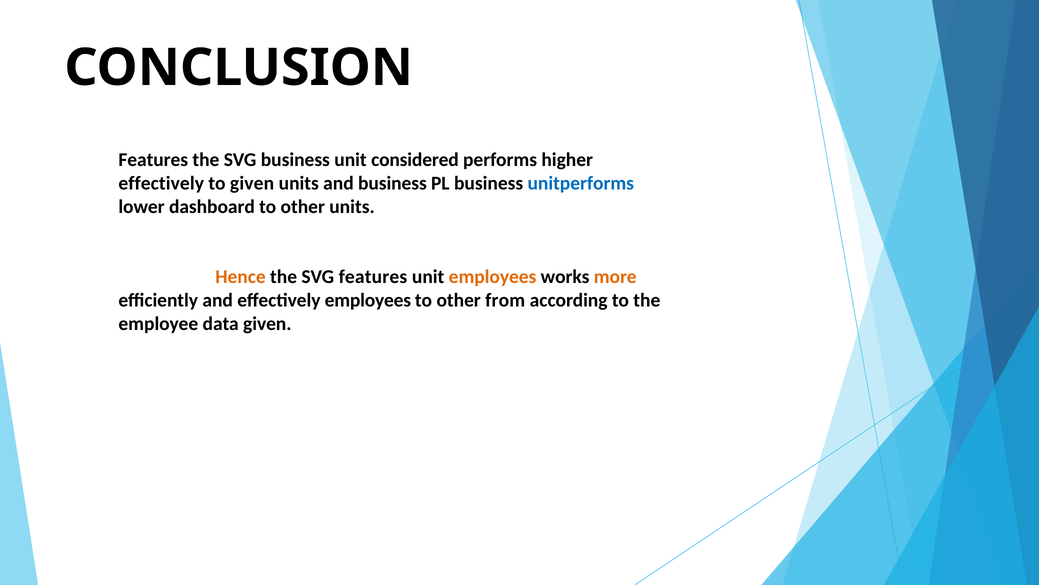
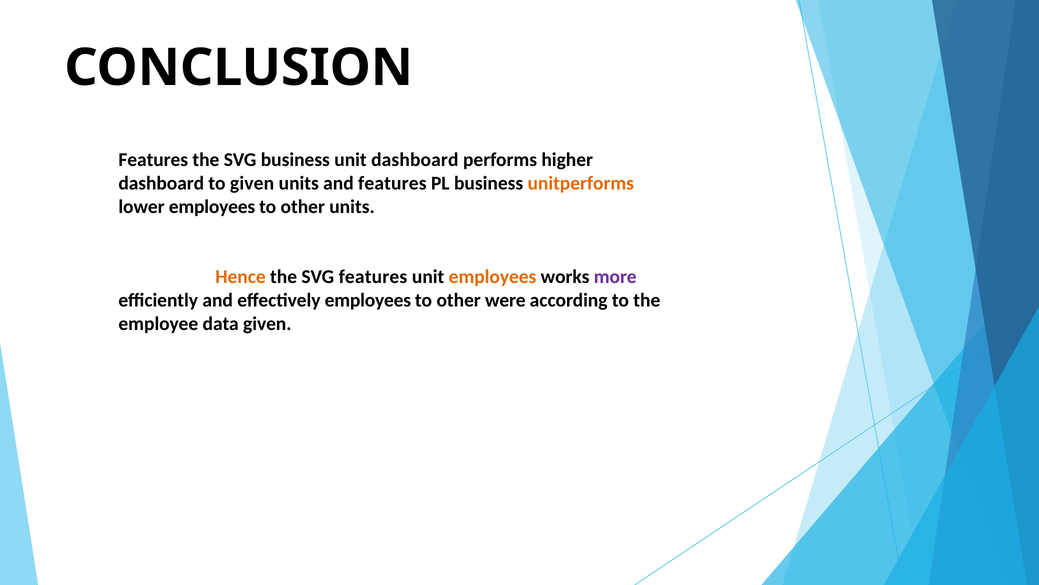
unit considered: considered -> dashboard
effectively at (161, 183): effectively -> dashboard
and business: business -> features
unitperforms colour: blue -> orange
lower dashboard: dashboard -> employees
more colour: orange -> purple
from: from -> were
